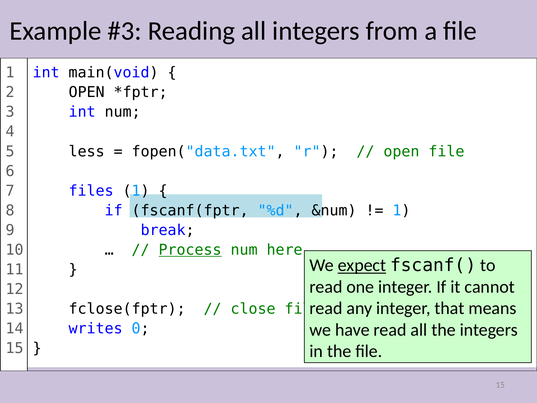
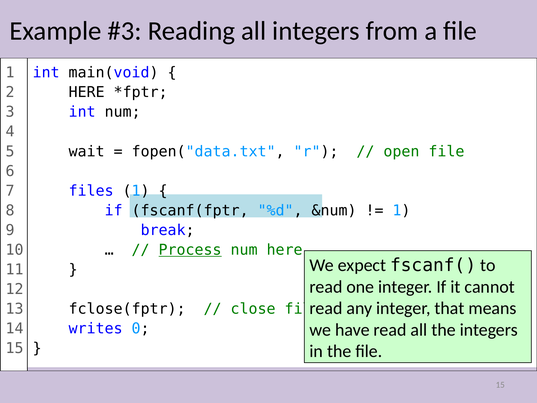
OPEN at (87, 92): OPEN -> HERE
less: less -> wait
expect underline: present -> none
